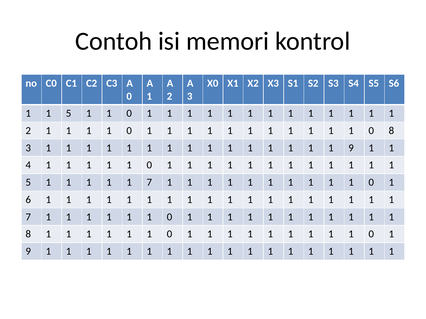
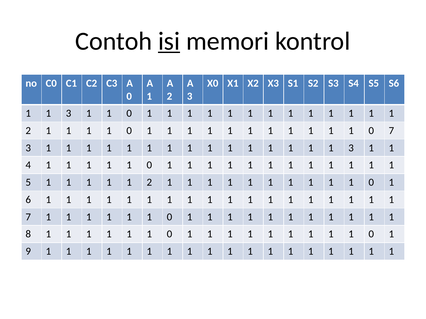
isi underline: none -> present
5 at (69, 114): 5 -> 3
0 8: 8 -> 7
1 1 1 9: 9 -> 3
7 at (149, 183): 7 -> 2
